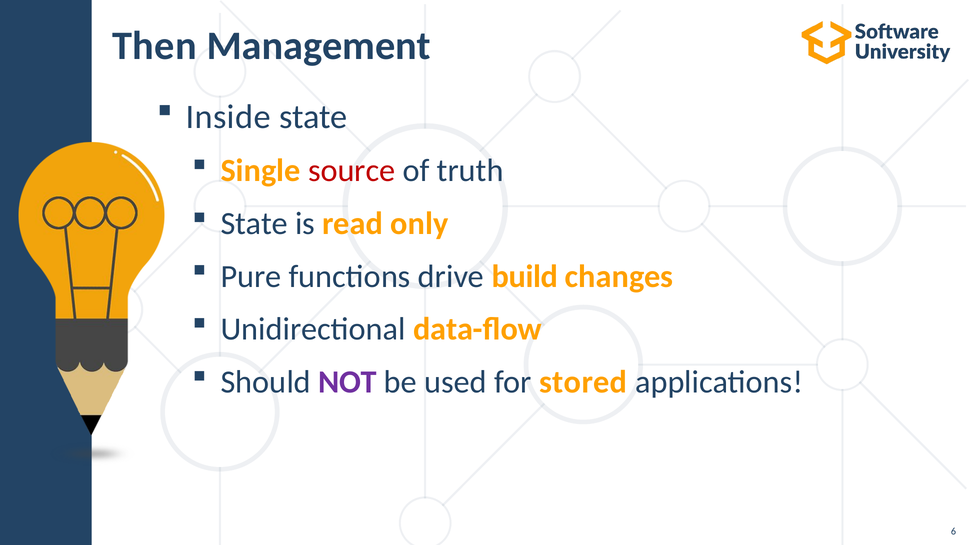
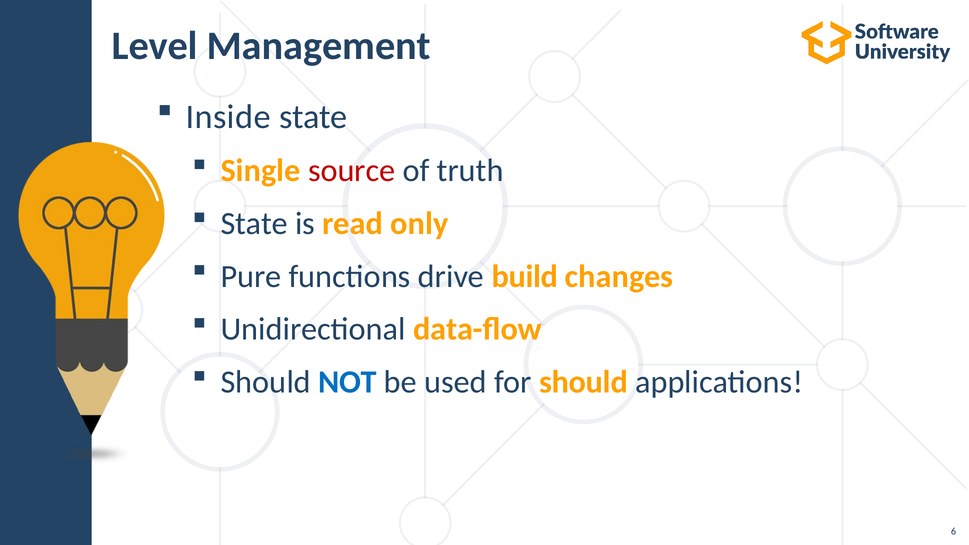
Then: Then -> Level
NOT colour: purple -> blue
for stored: stored -> should
